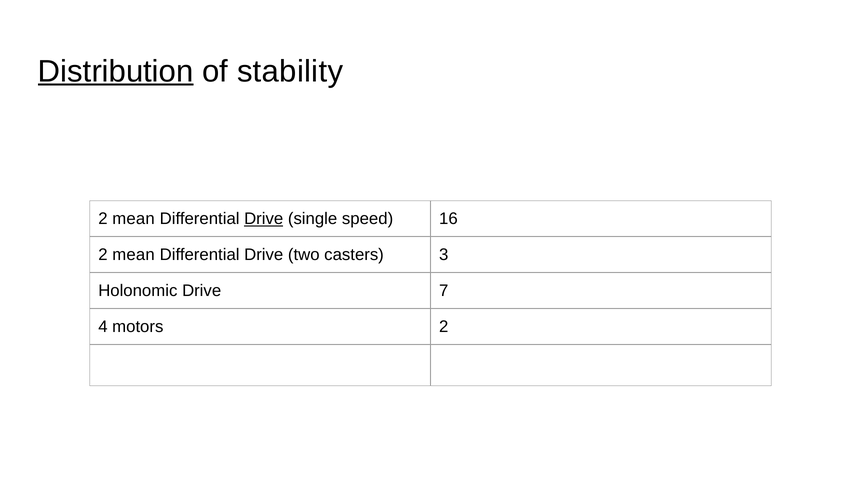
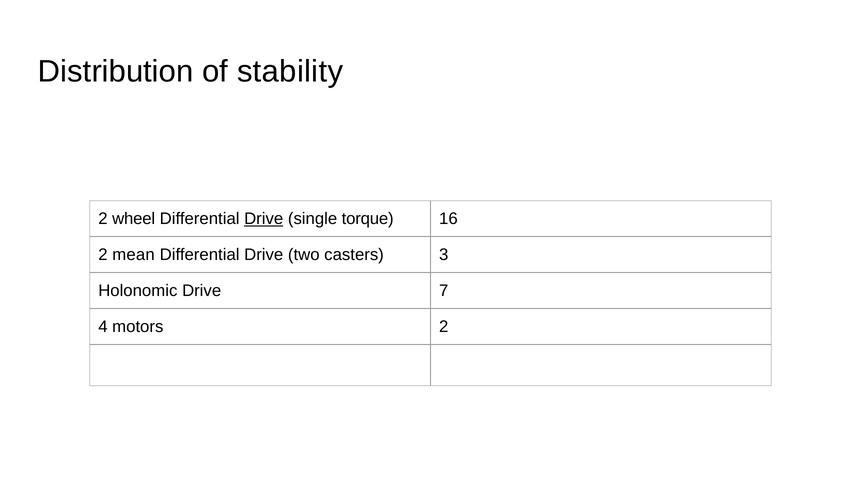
Distribution underline: present -> none
mean at (134, 219): mean -> wheel
speed: speed -> torque
